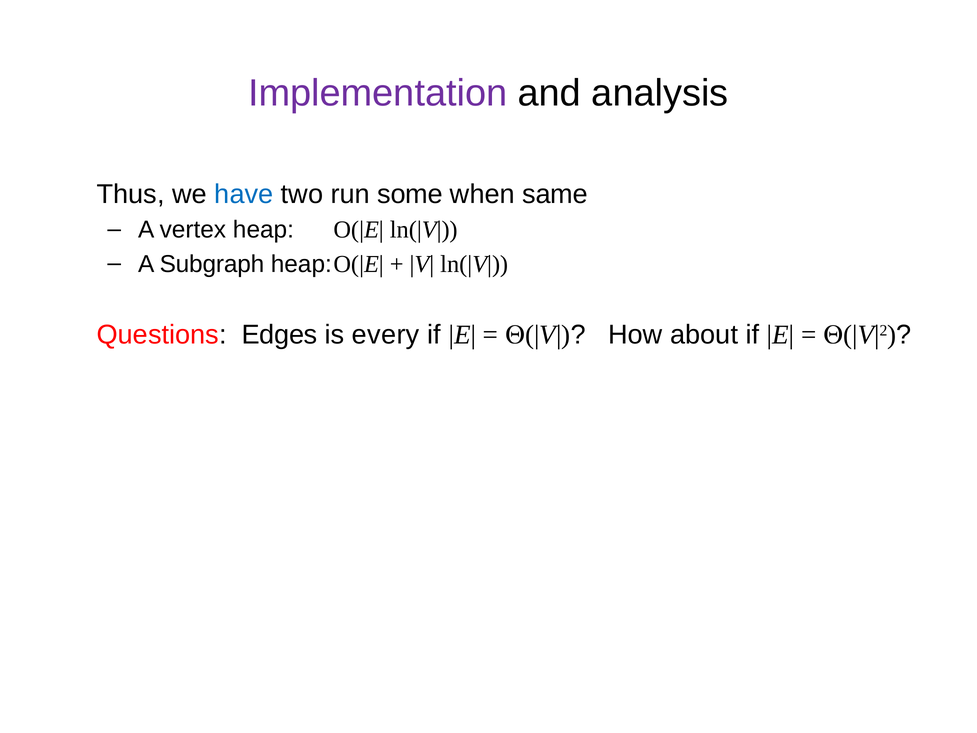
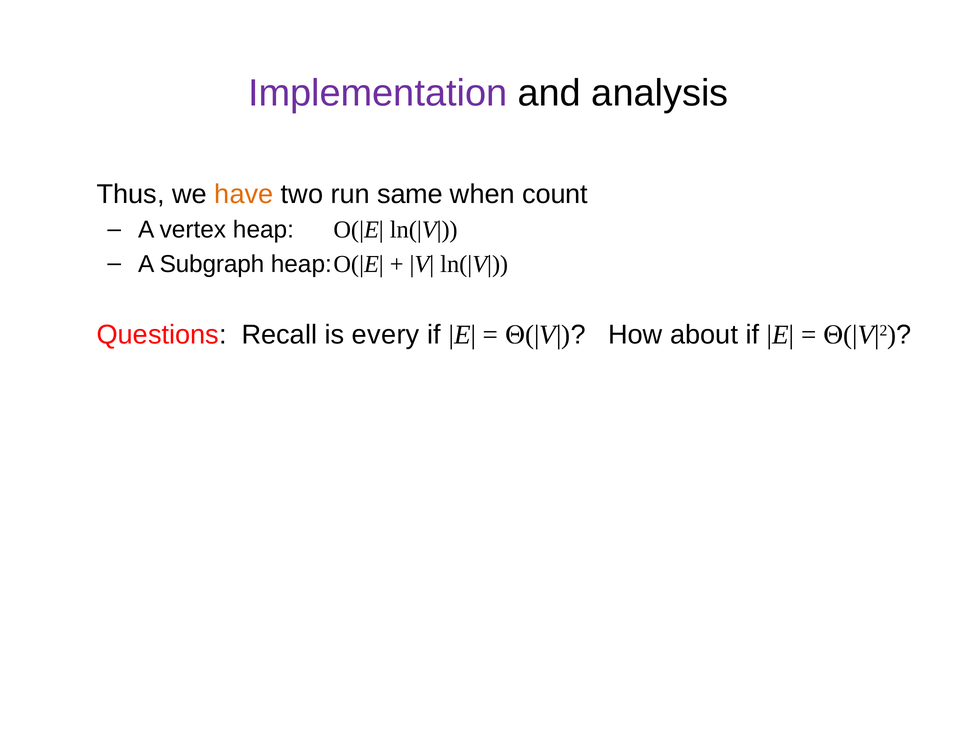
have colour: blue -> orange
some: some -> same
same: same -> count
Edges: Edges -> Recall
